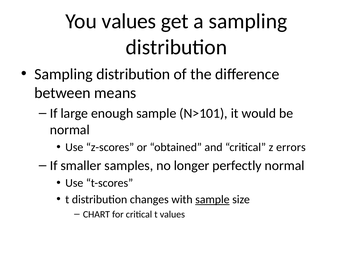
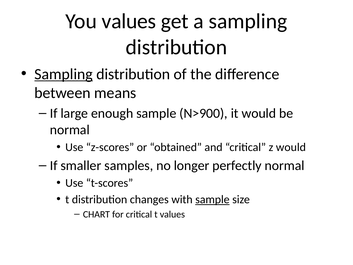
Sampling at (64, 74) underline: none -> present
N>101: N>101 -> N>900
z errors: errors -> would
